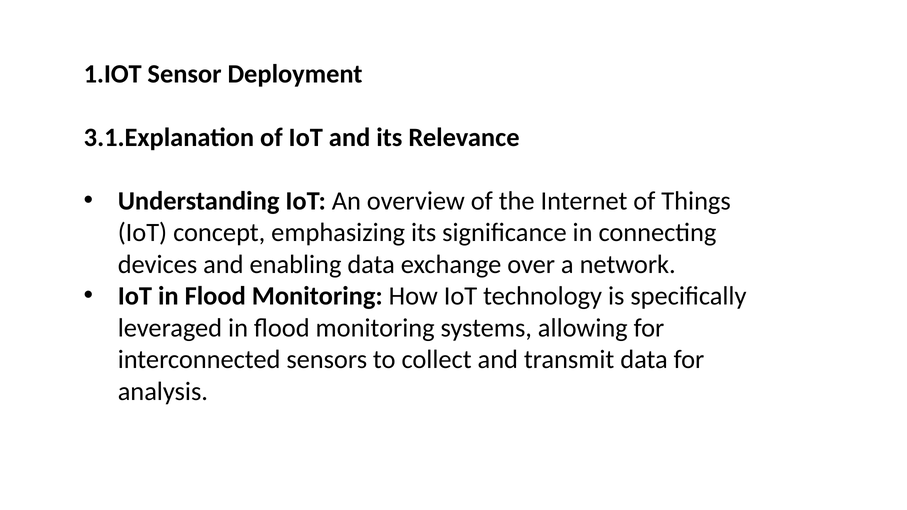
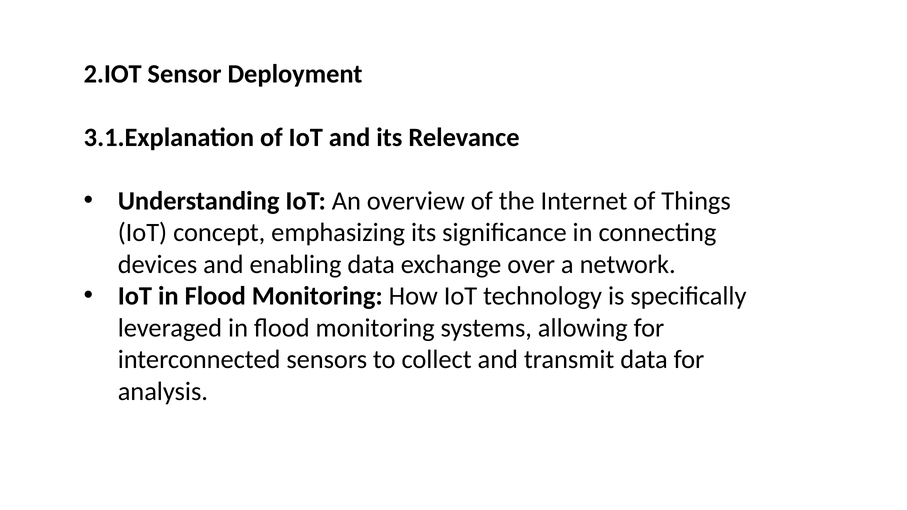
1.IOT: 1.IOT -> 2.IOT
